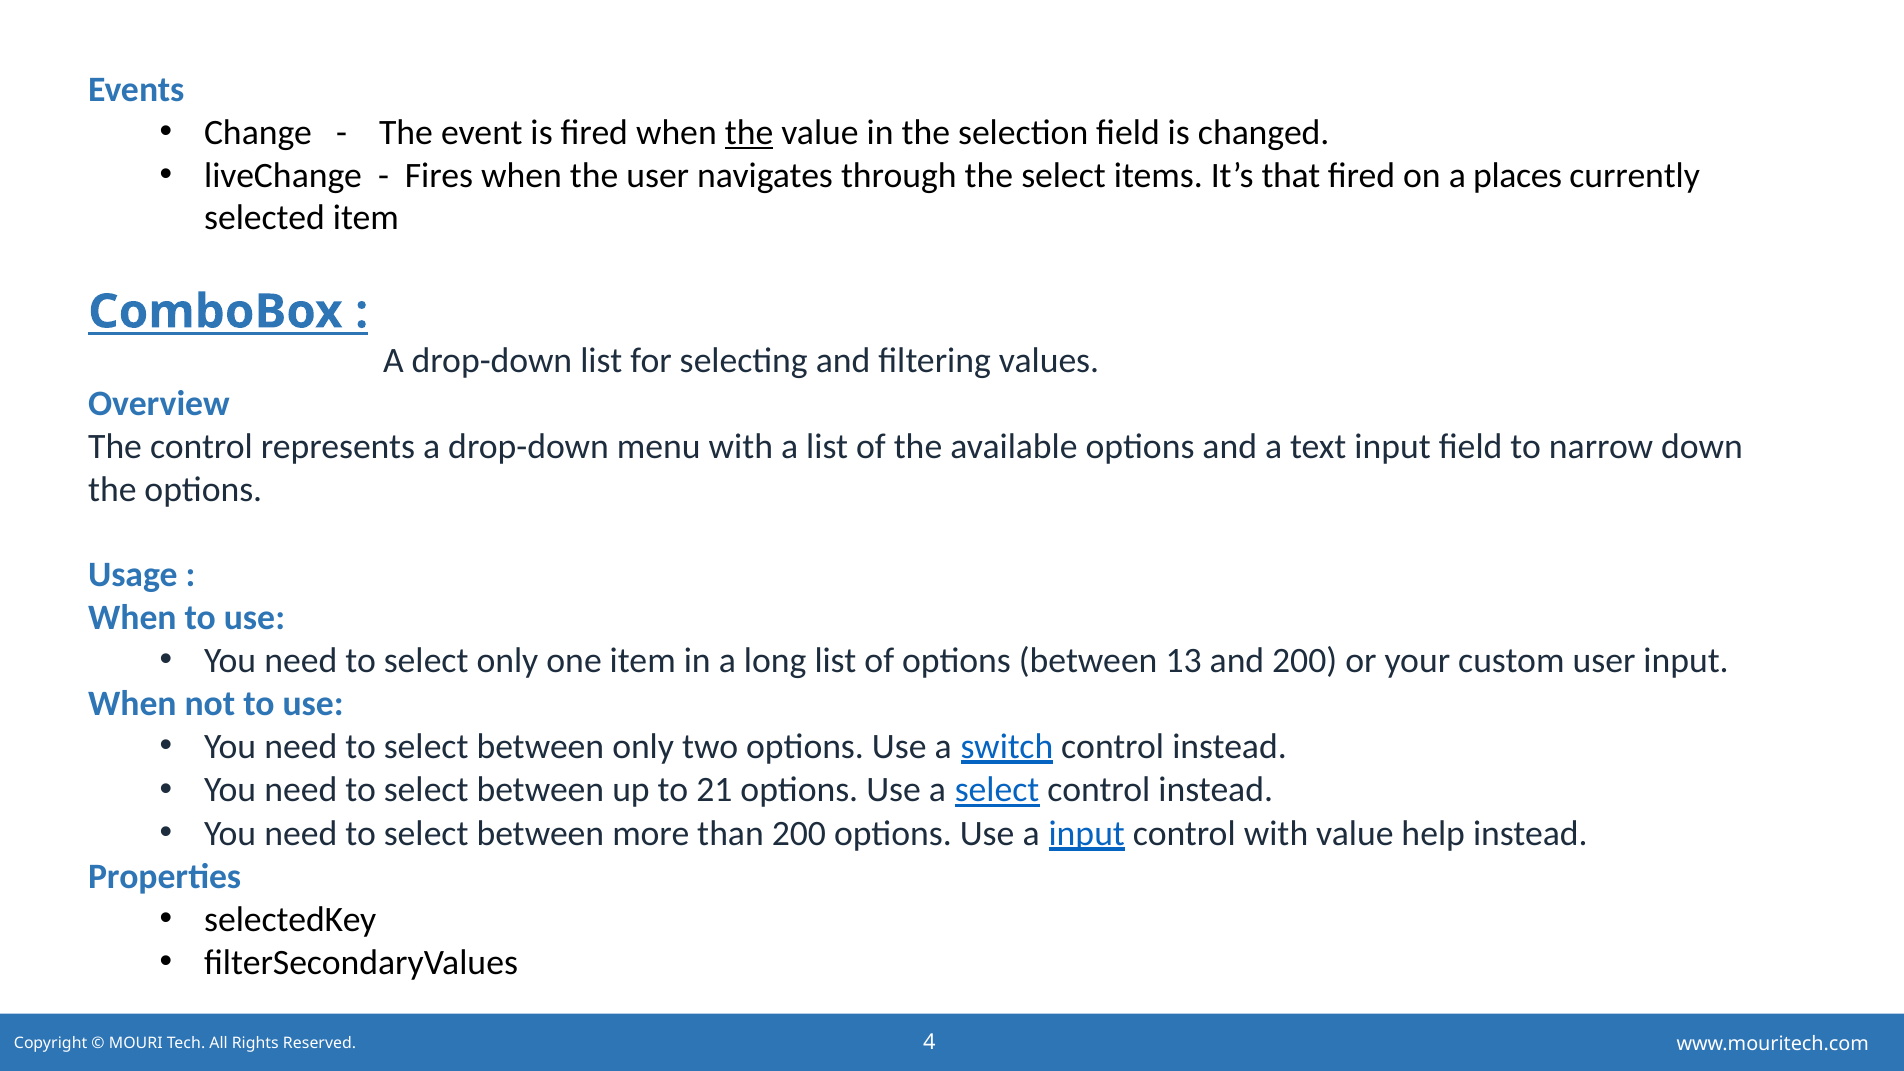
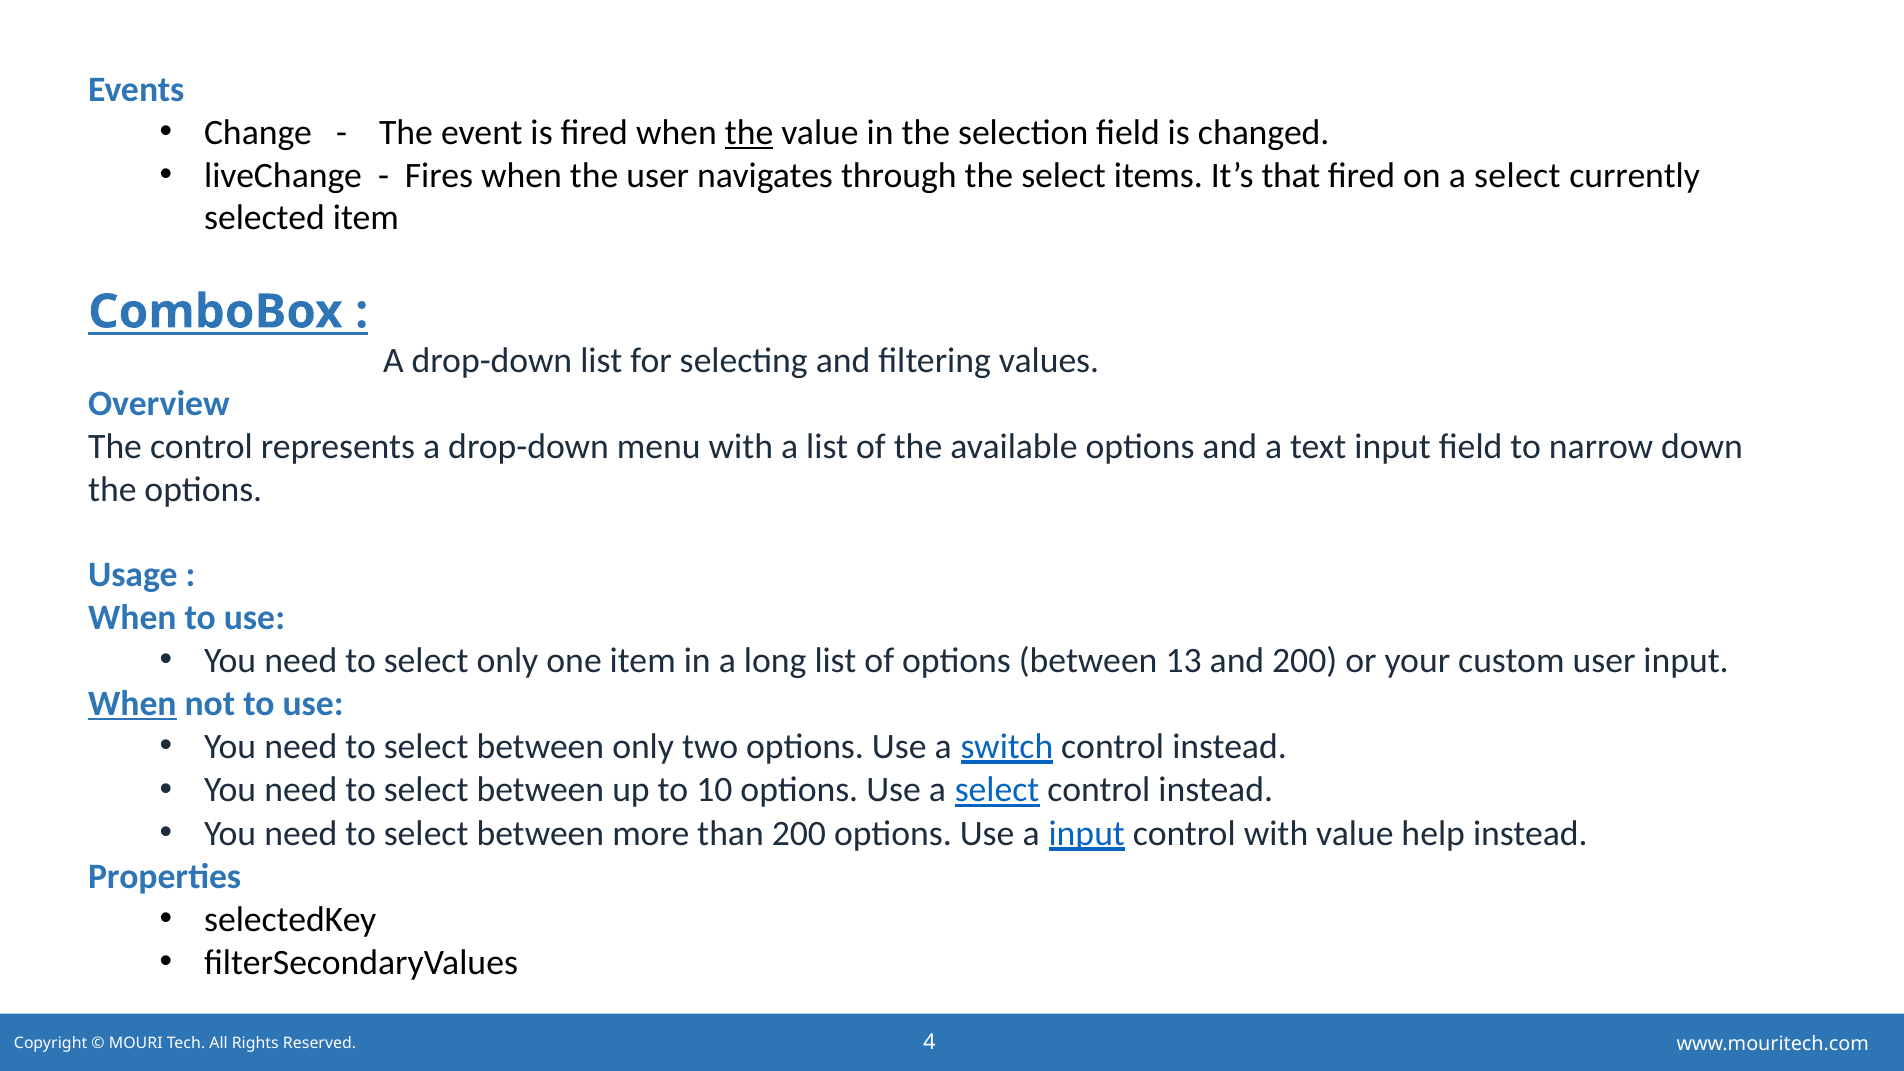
on a places: places -> select
When at (132, 704) underline: none -> present
21: 21 -> 10
